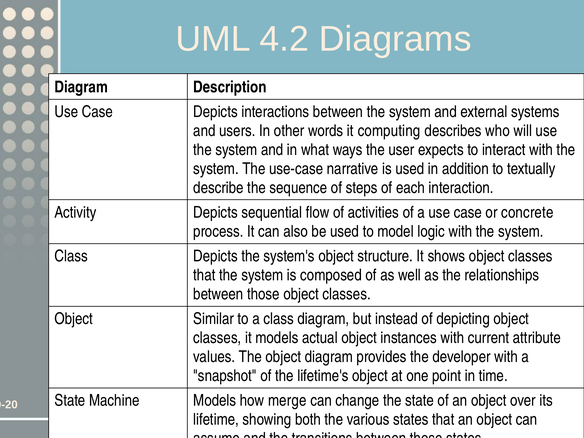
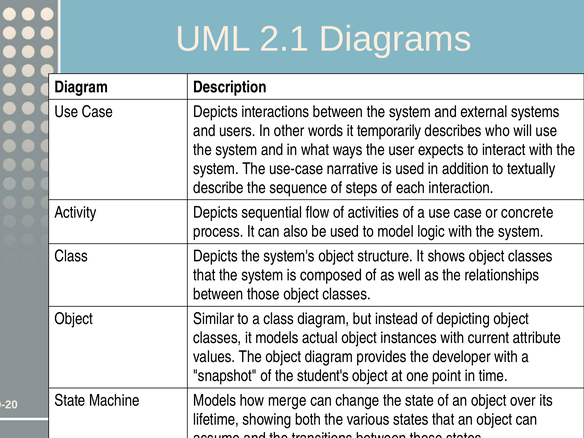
4.2: 4.2 -> 2.1
computing: computing -> temporarily
lifetime's: lifetime's -> student's
